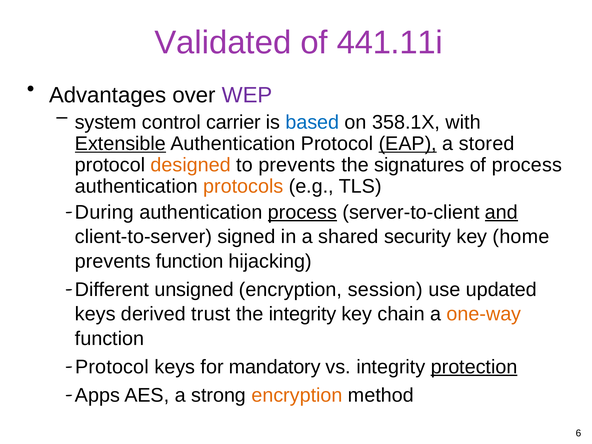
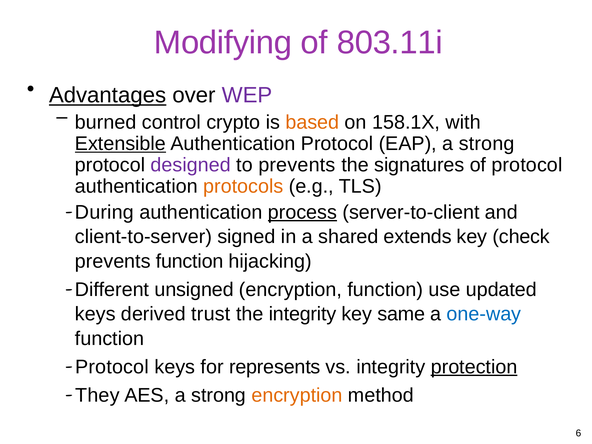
Validated: Validated -> Modifying
441.11i: 441.11i -> 803.11i
Advantages underline: none -> present
system: system -> burned
carrier: carrier -> crypto
based colour: blue -> orange
358.1X: 358.1X -> 158.1X
EAP underline: present -> none
stored at (487, 144): stored -> strong
designed colour: orange -> purple
of process: process -> protocol
and underline: present -> none
security: security -> extends
home: home -> check
encryption session: session -> function
chain: chain -> same
one-way colour: orange -> blue
mandatory: mandatory -> represents
Apps: Apps -> They
